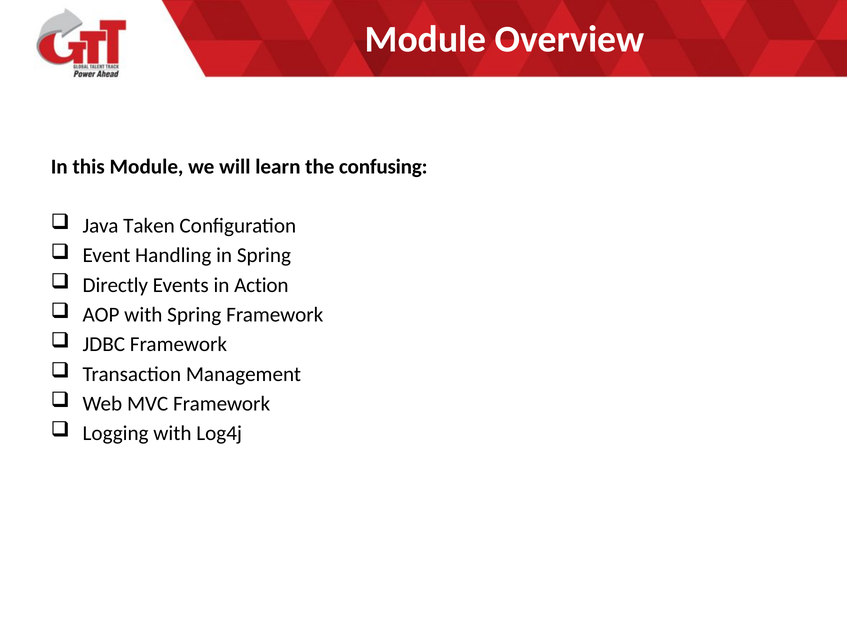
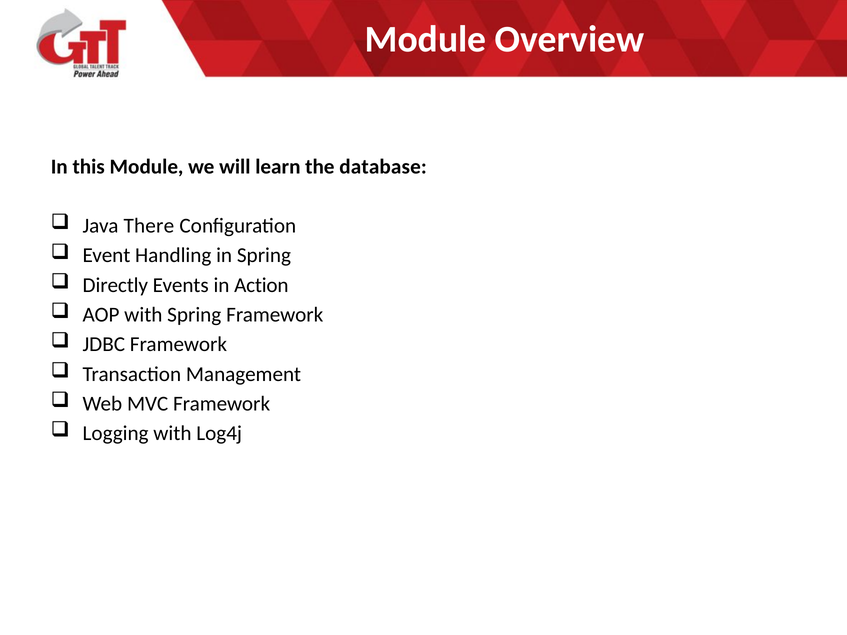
confusing: confusing -> database
Taken: Taken -> There
